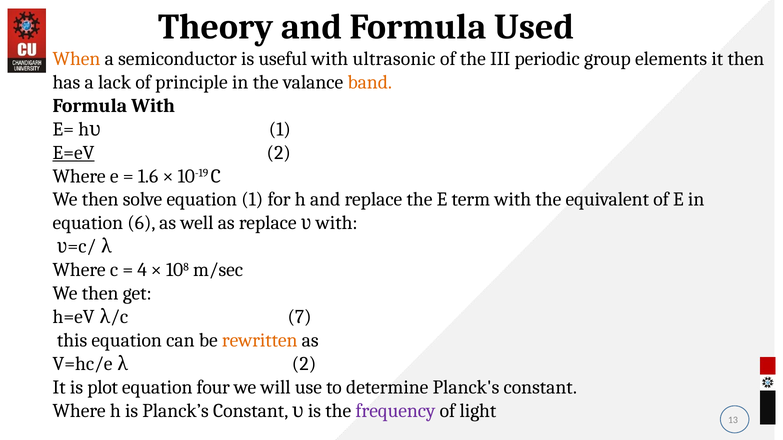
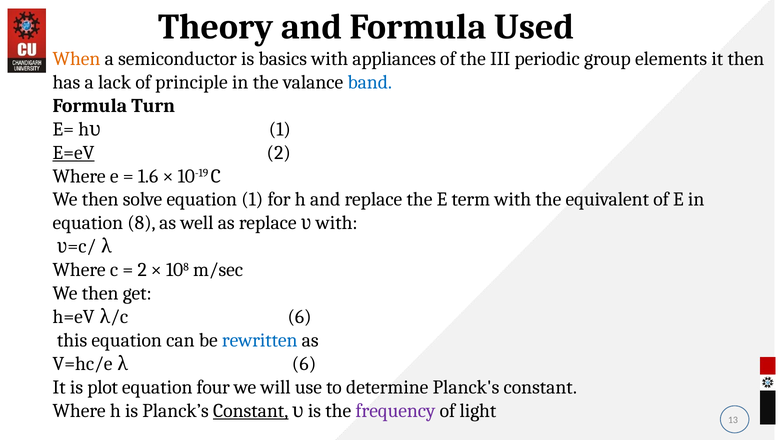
useful: useful -> basics
ultrasonic: ultrasonic -> appliances
band colour: orange -> blue
Formula With: With -> Turn
6: 6 -> 8
4 at (142, 270): 4 -> 2
7 at (300, 317): 7 -> 6
rewritten colour: orange -> blue
V=hc/e 2: 2 -> 6
Constant at (251, 411) underline: none -> present
